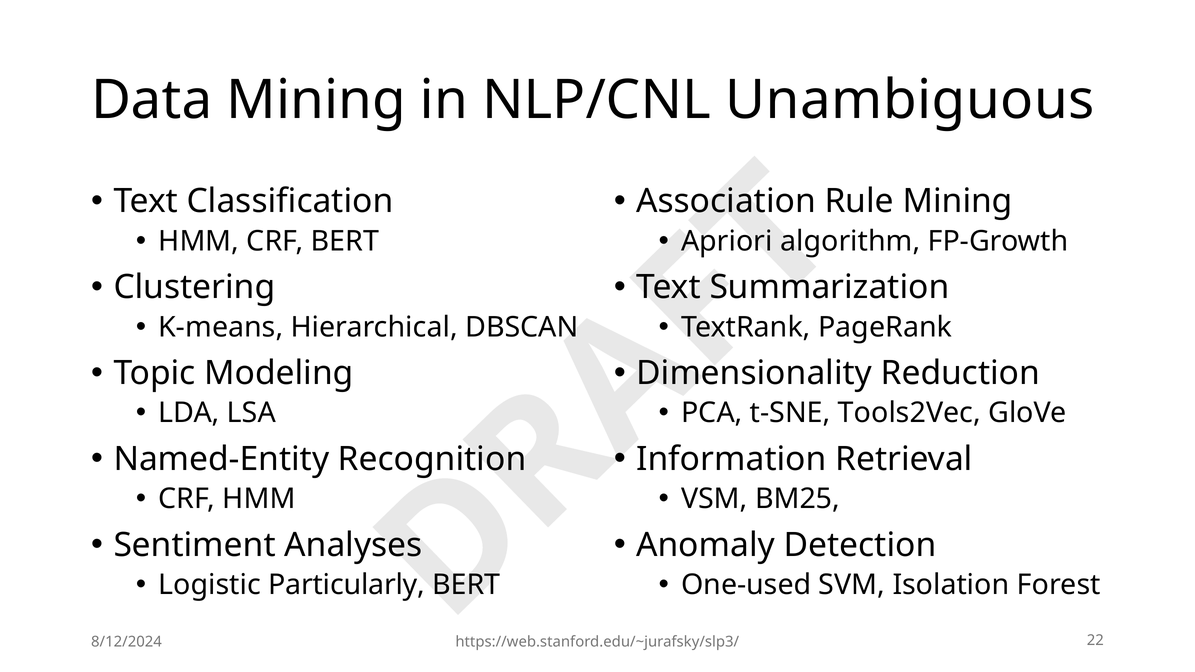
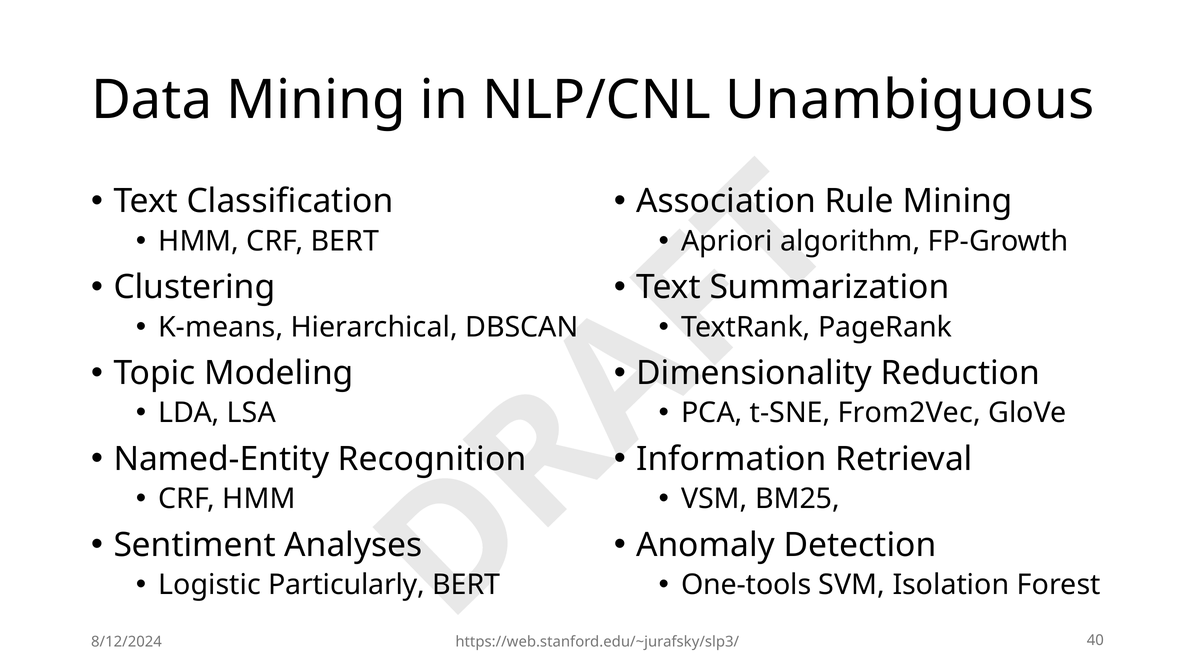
Tools2Vec: Tools2Vec -> From2Vec
One-used: One-used -> One-tools
22: 22 -> 40
